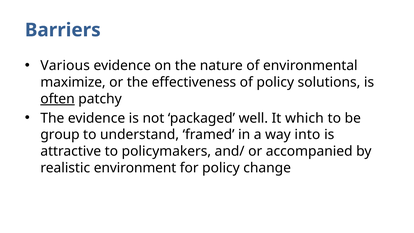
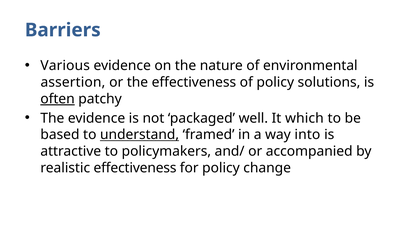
maximize: maximize -> assertion
group: group -> based
understand underline: none -> present
realistic environment: environment -> effectiveness
